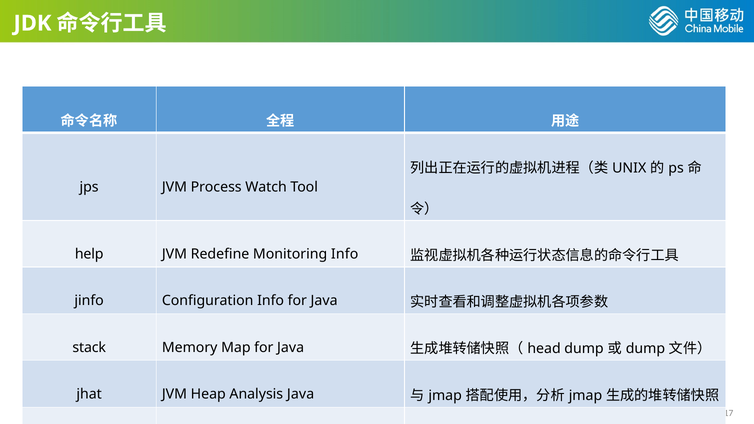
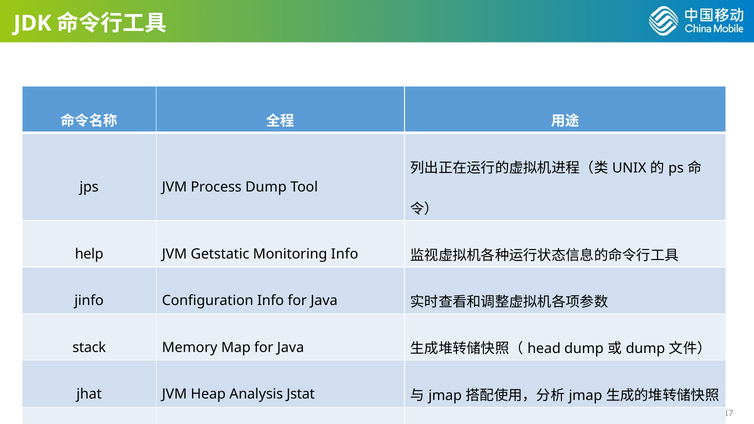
Process Watch: Watch -> Dump
Redefine: Redefine -> Getstatic
Analysis Java: Java -> Jstat
